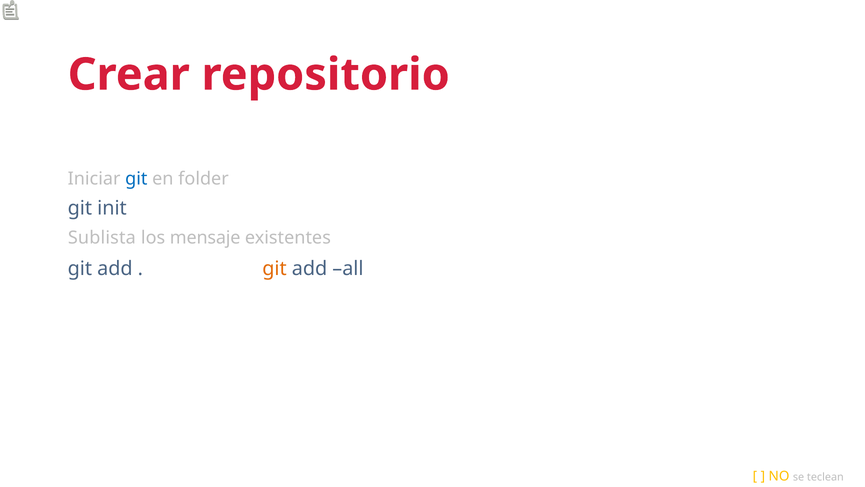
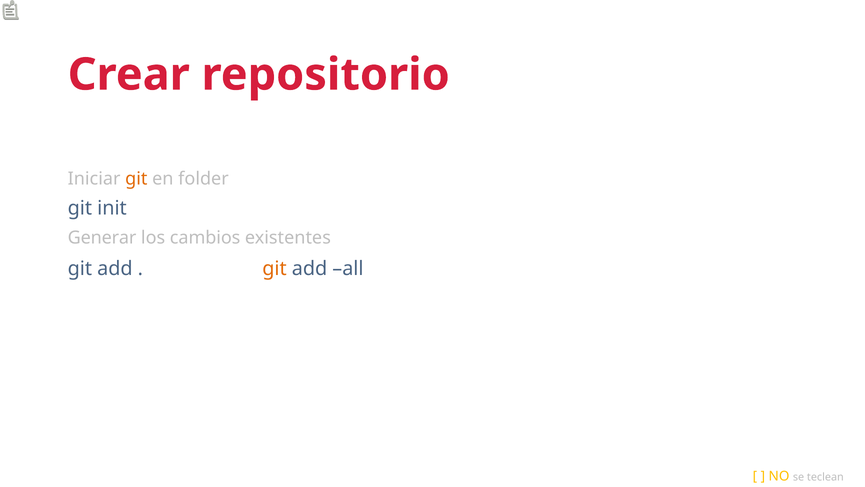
git at (136, 178) colour: blue -> orange
Sublista: Sublista -> Generar
mensaje: mensaje -> cambios
